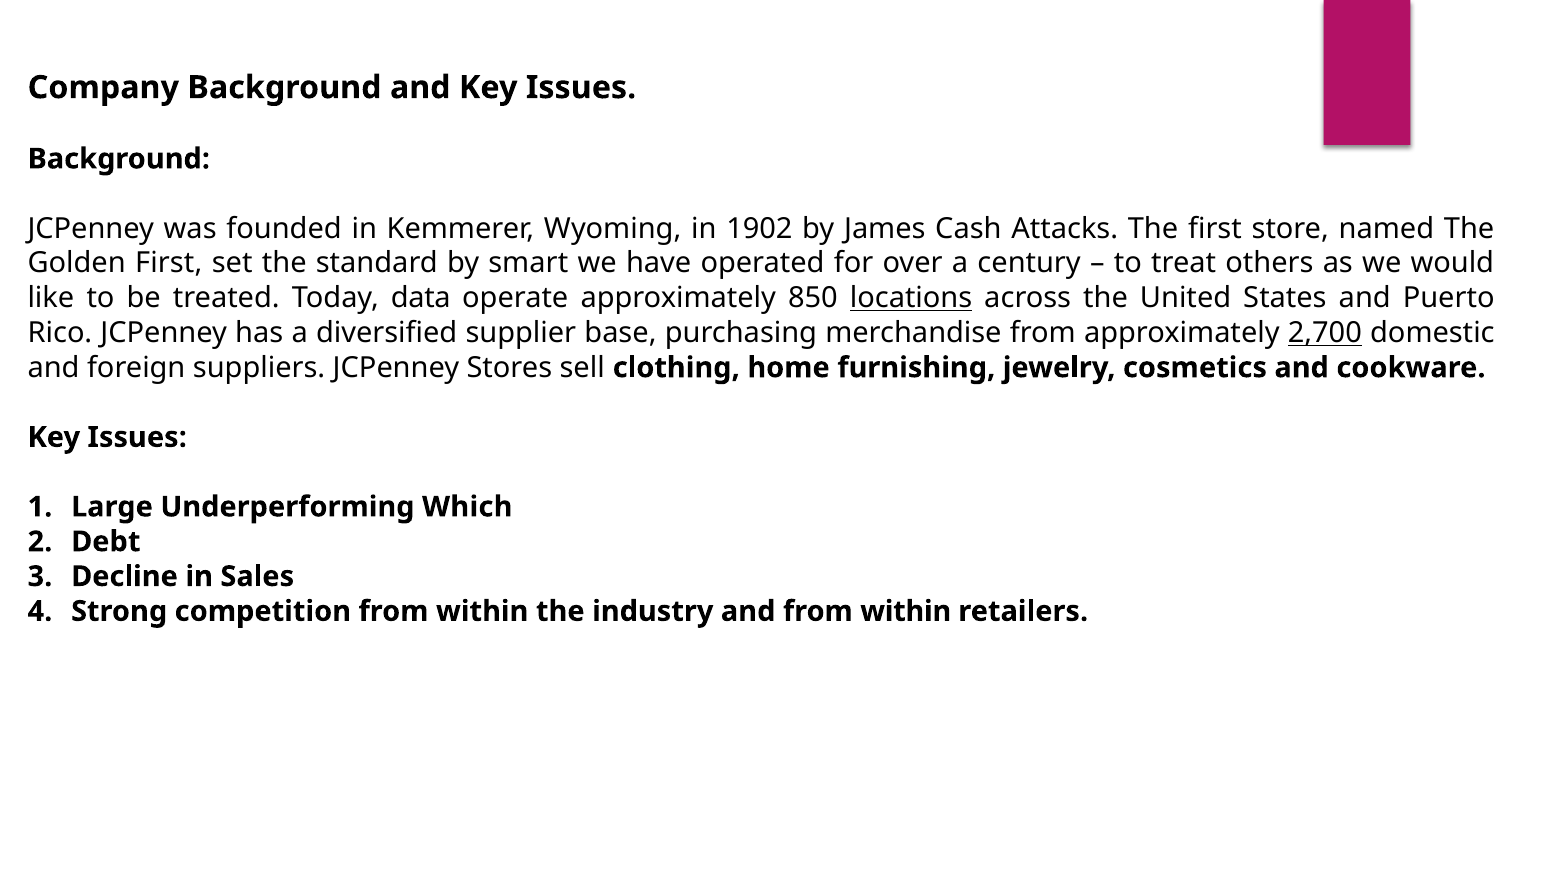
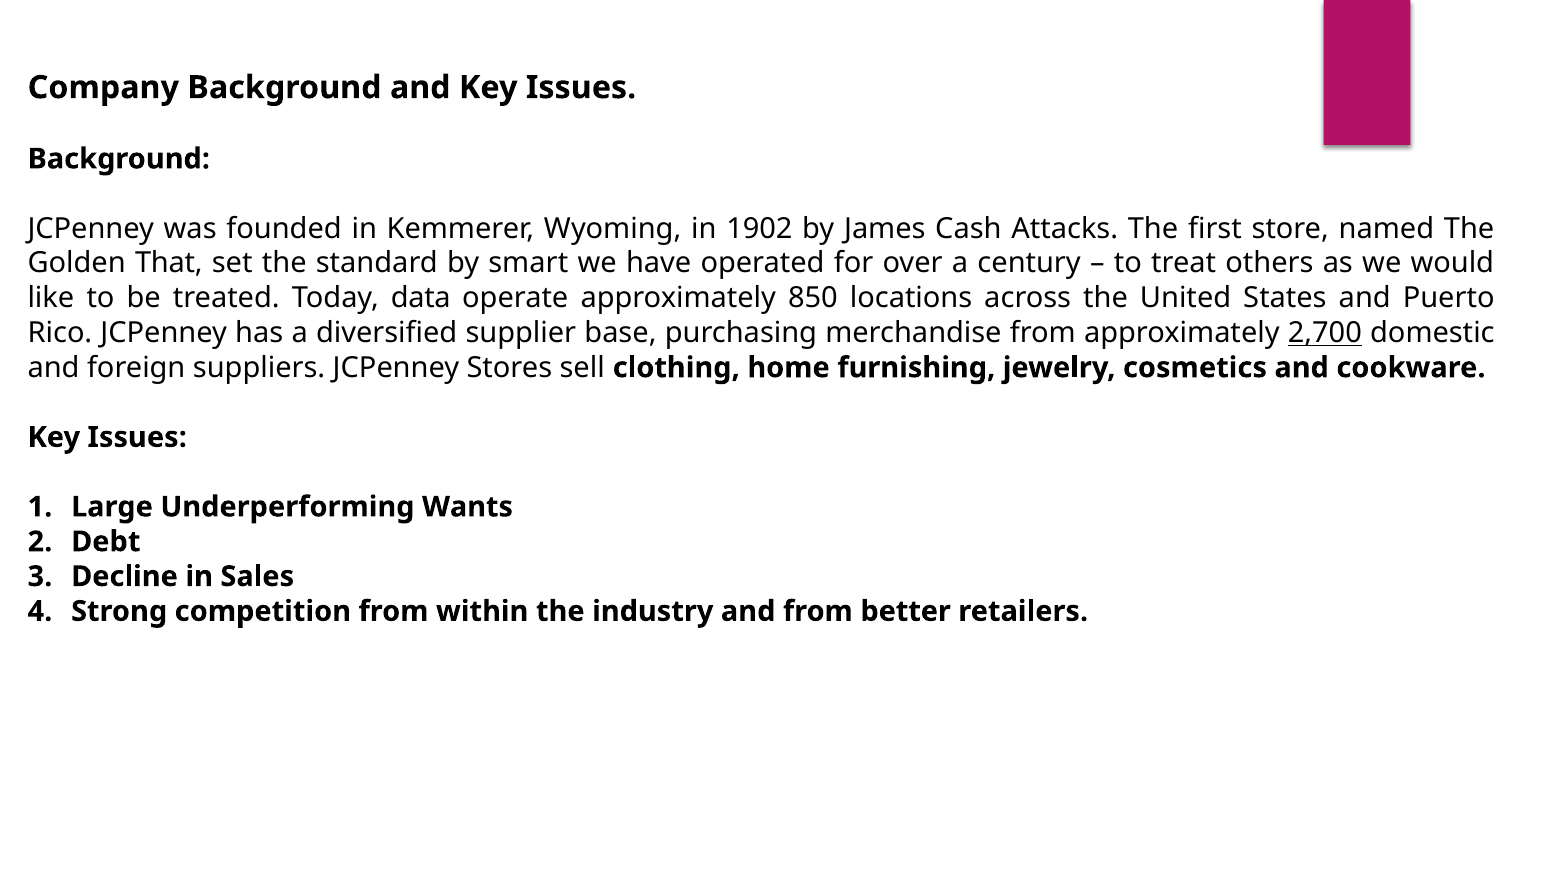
Golden First: First -> That
locations underline: present -> none
Which: Which -> Wants
and from within: within -> better
